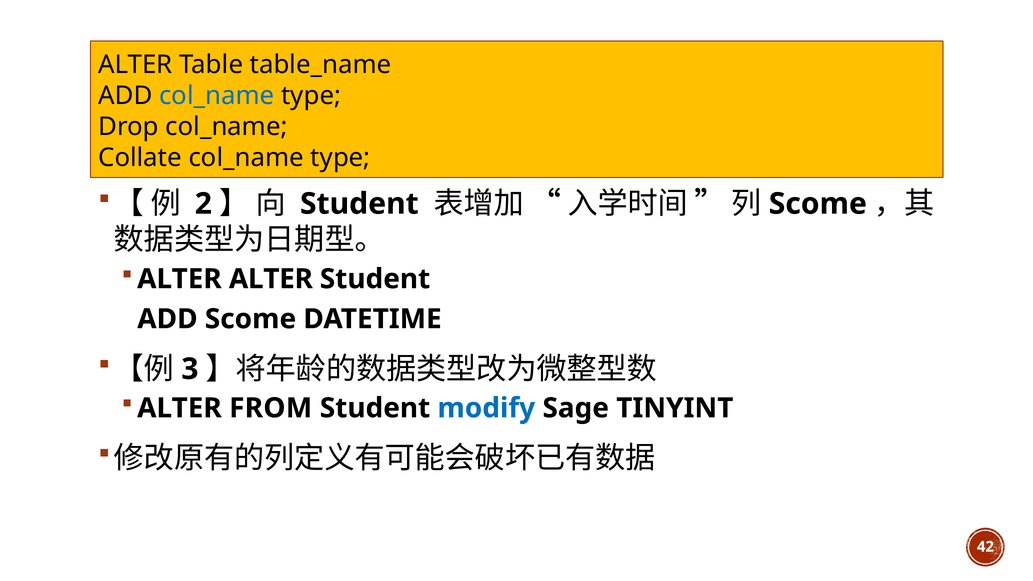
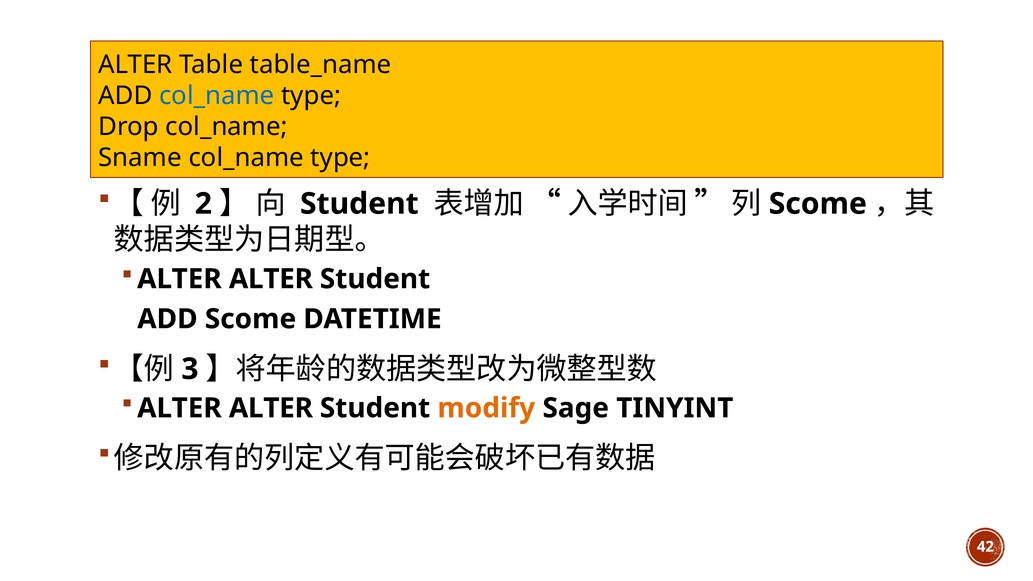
Collate: Collate -> Sname
FROM at (271, 408): FROM -> ALTER
modify colour: blue -> orange
